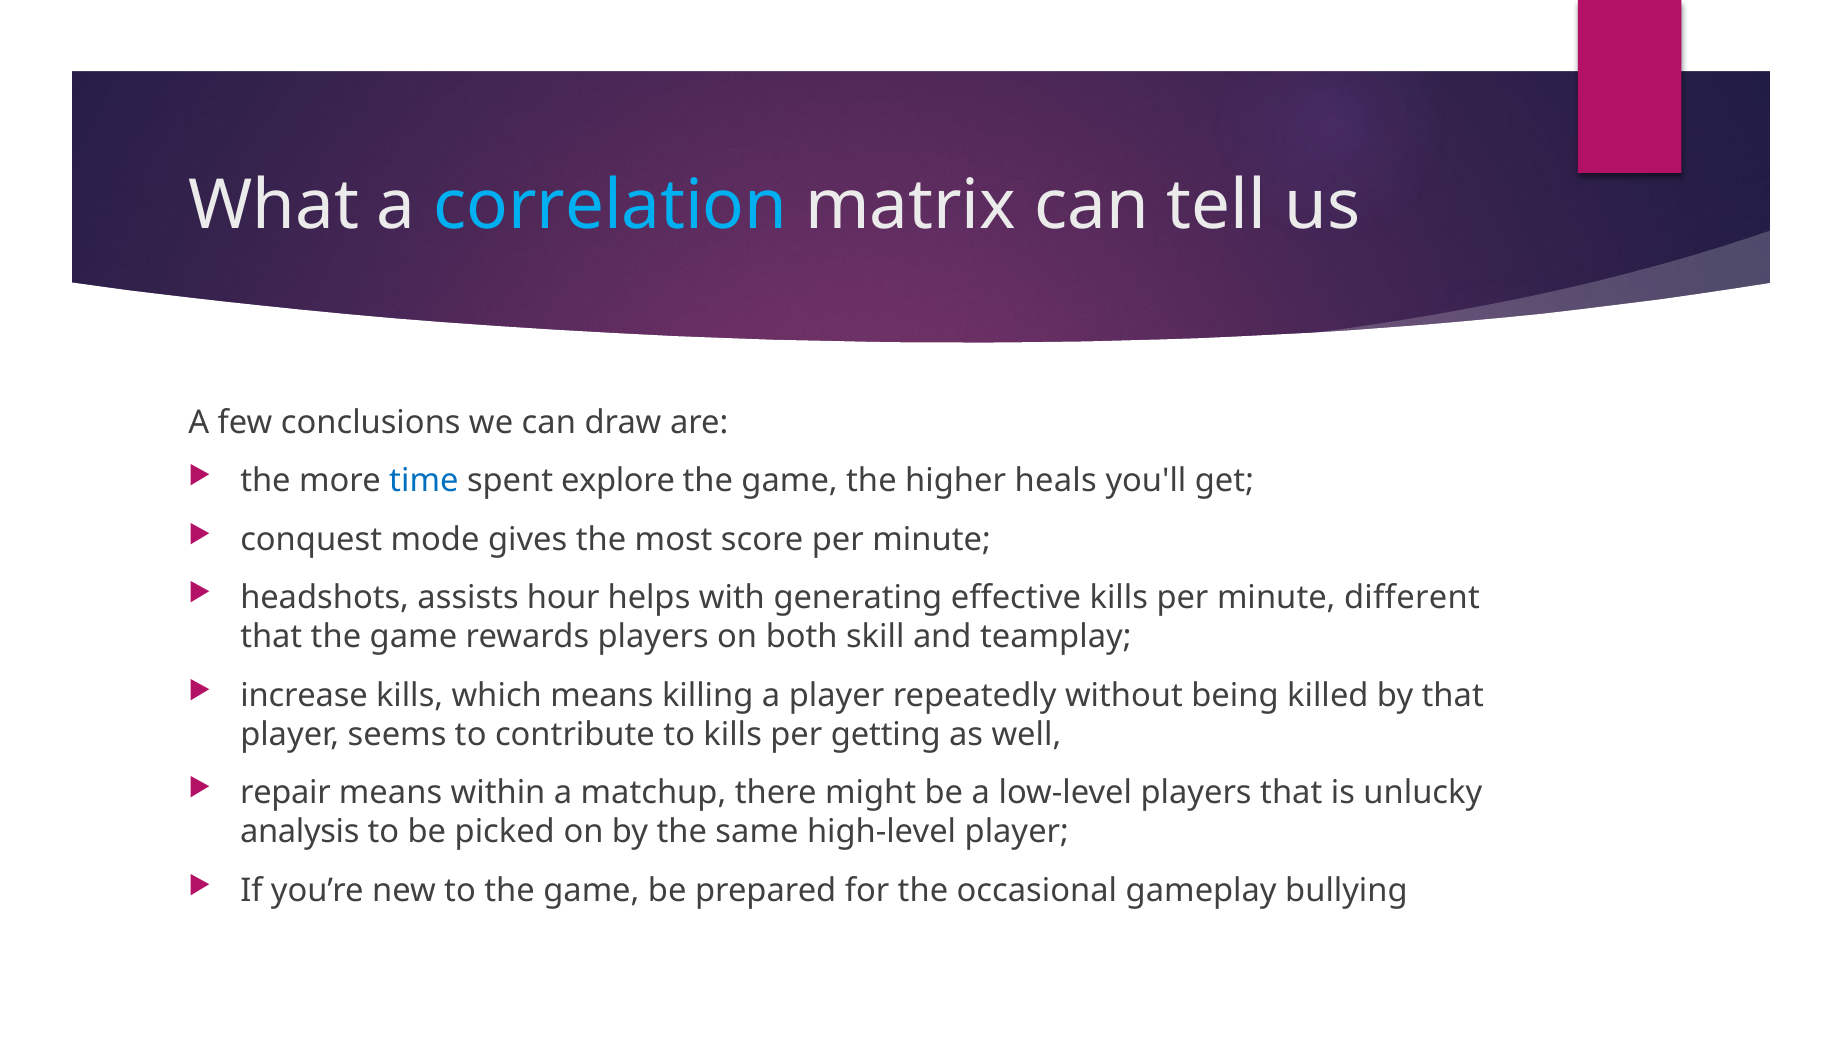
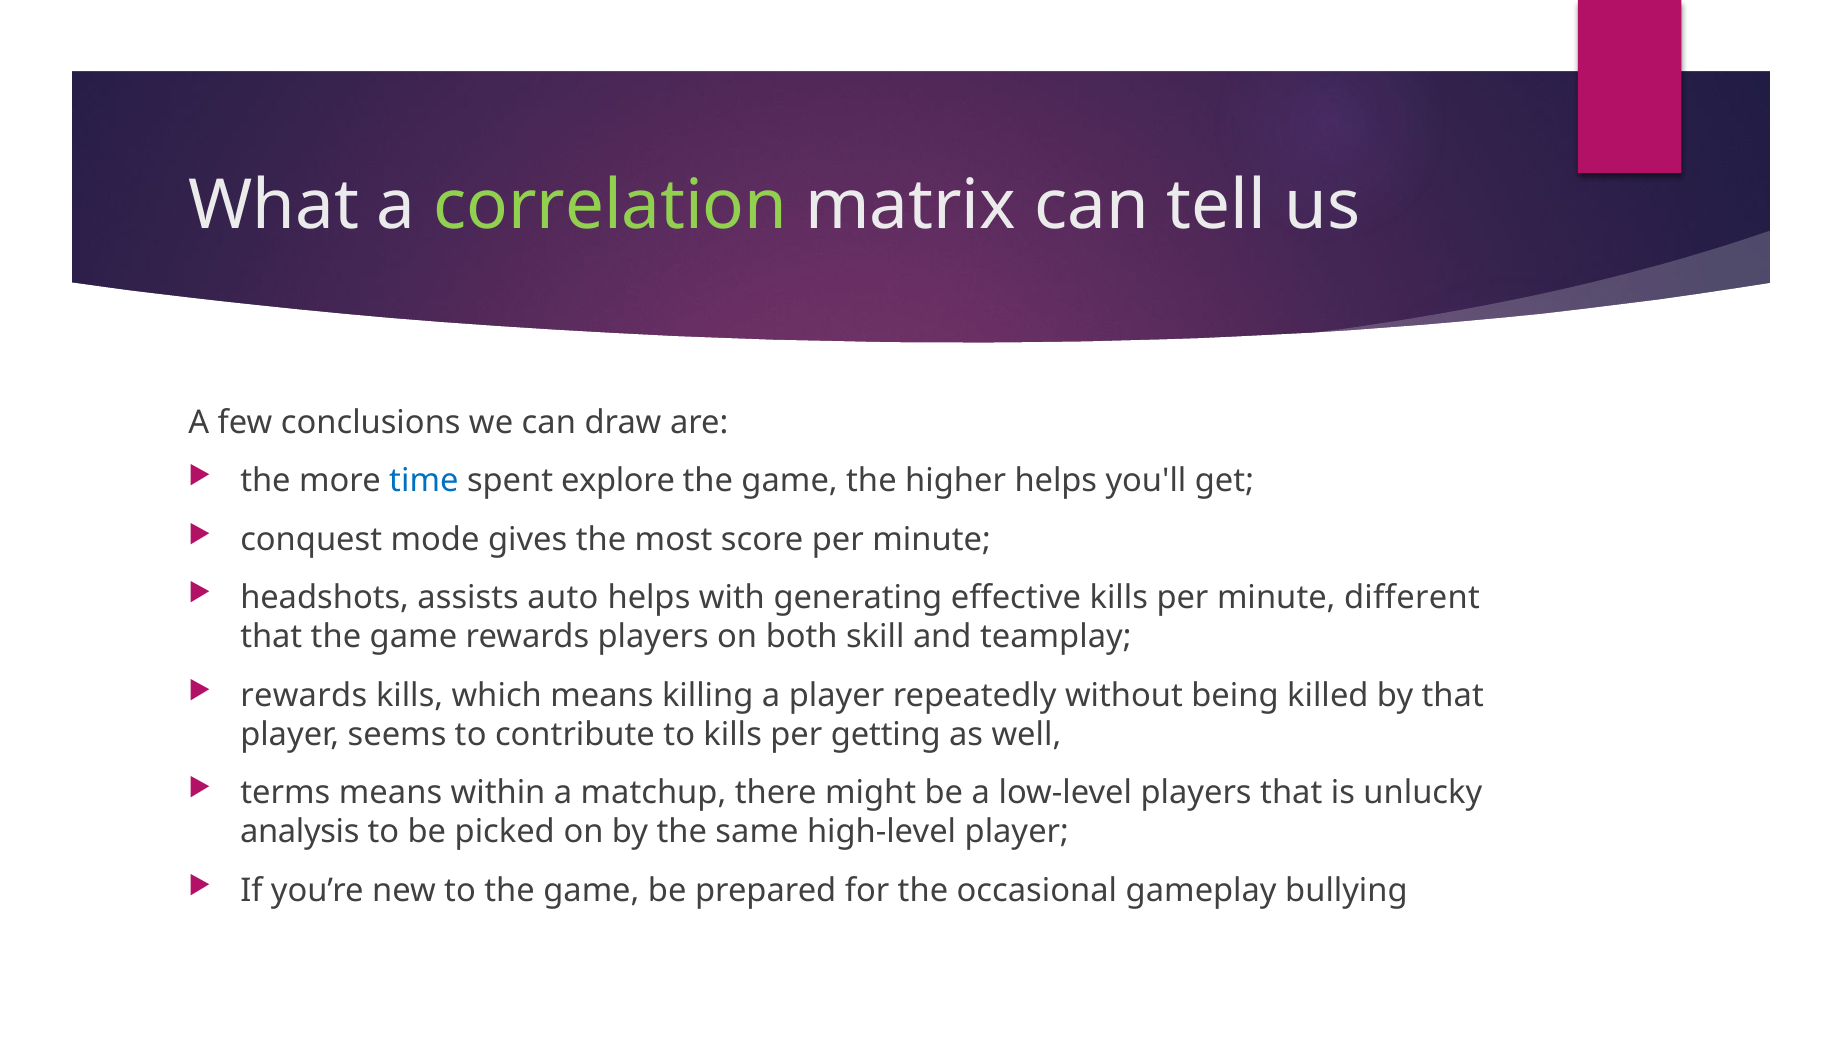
correlation colour: light blue -> light green
higher heals: heals -> helps
hour: hour -> auto
increase at (304, 695): increase -> rewards
repair: repair -> terms
